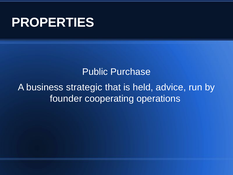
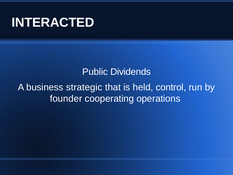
PROPERTIES: PROPERTIES -> INTERACTED
Purchase: Purchase -> Dividends
advice: advice -> control
